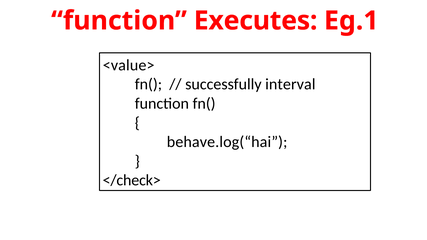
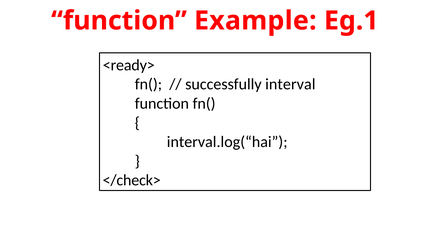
Executes: Executes -> Example
<value>: <value> -> <ready>
behave.log(“hai: behave.log(“hai -> interval.log(“hai
